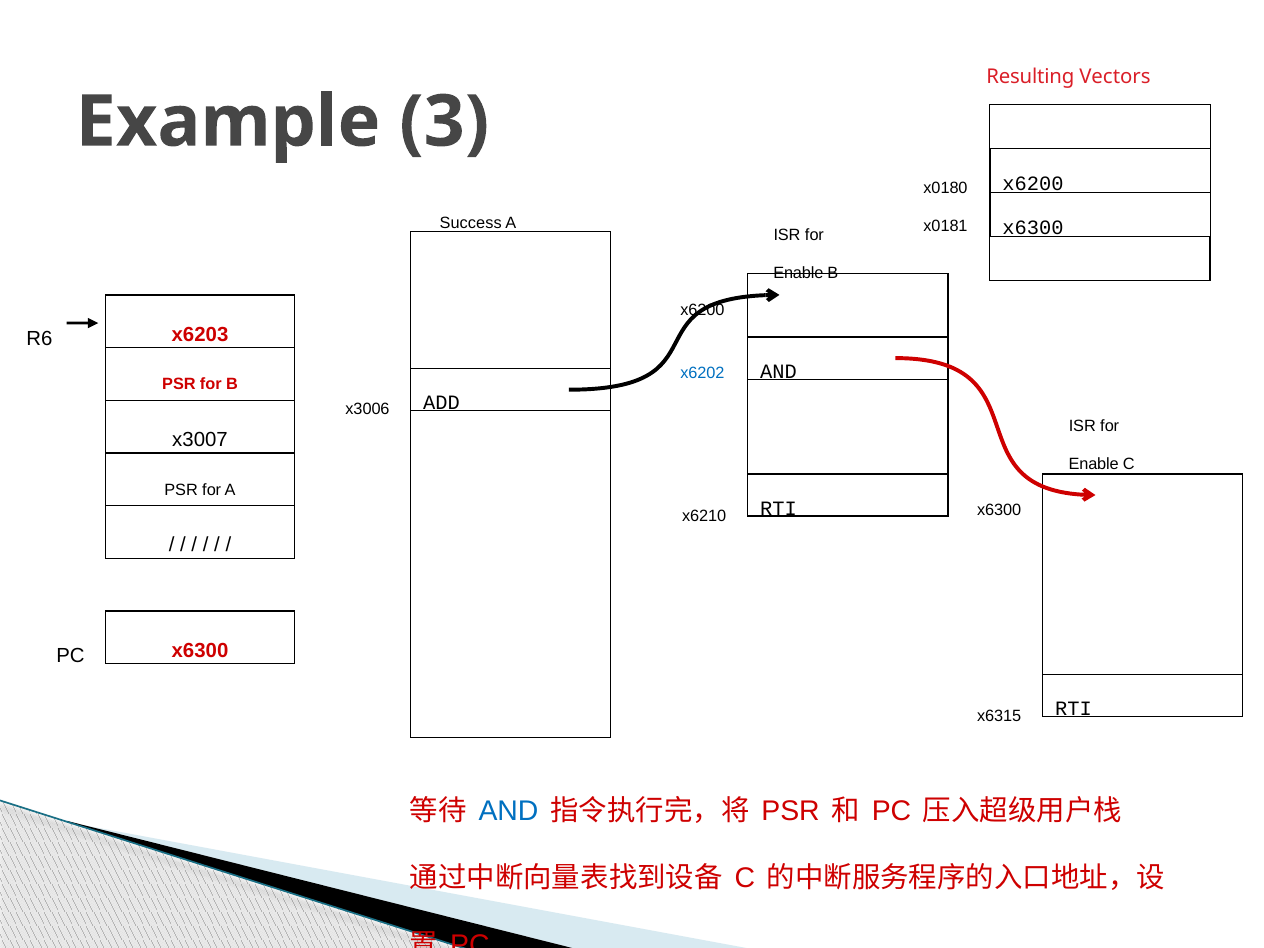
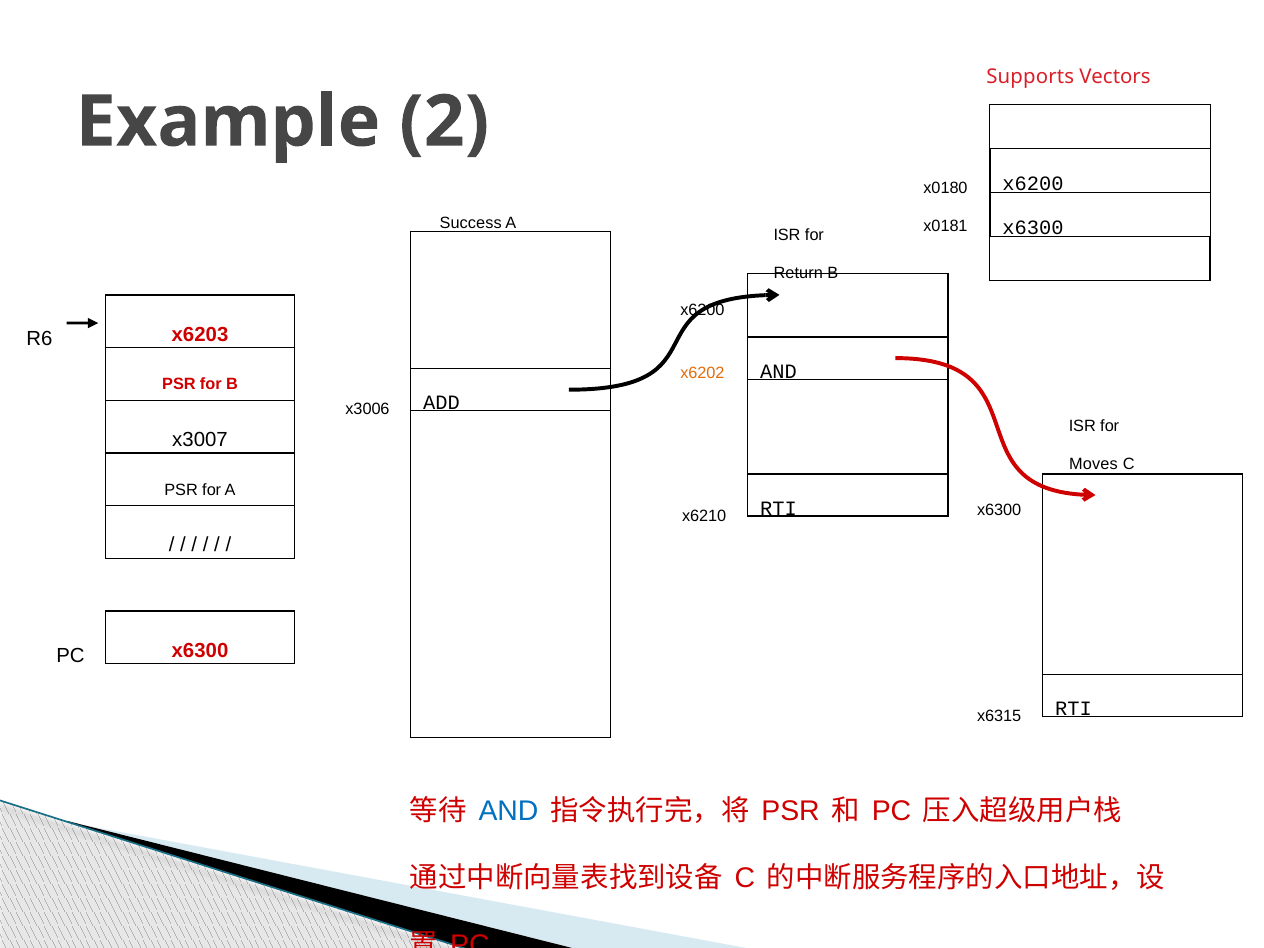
Resulting: Resulting -> Supports
3: 3 -> 2
Enable at (798, 273): Enable -> Return
x6202 colour: blue -> orange
Enable at (1094, 464): Enable -> Moves
